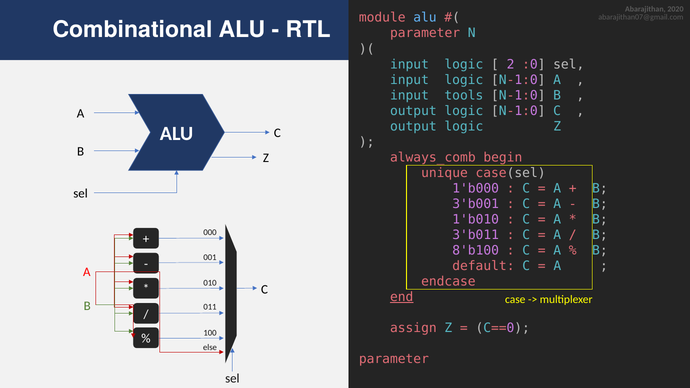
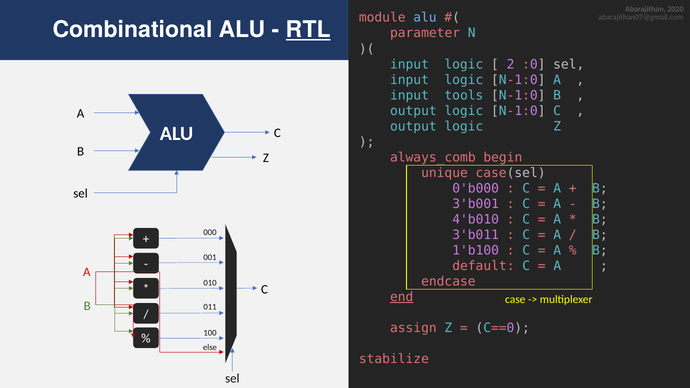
RTL underline: none -> present
1'b000: 1'b000 -> 0'b000
1'b010: 1'b010 -> 4'b010
8'b100: 8'b100 -> 1'b100
parameter at (394, 359): parameter -> stabilize
